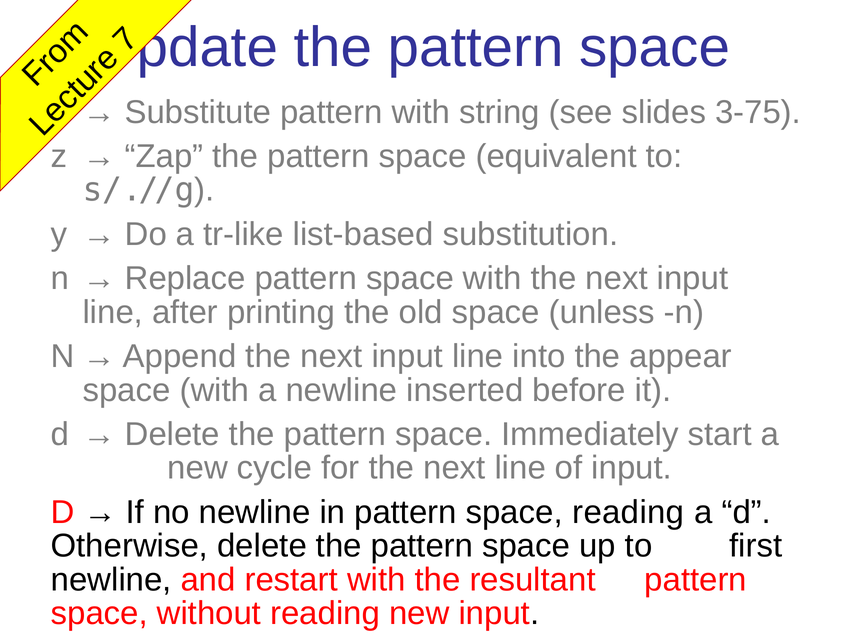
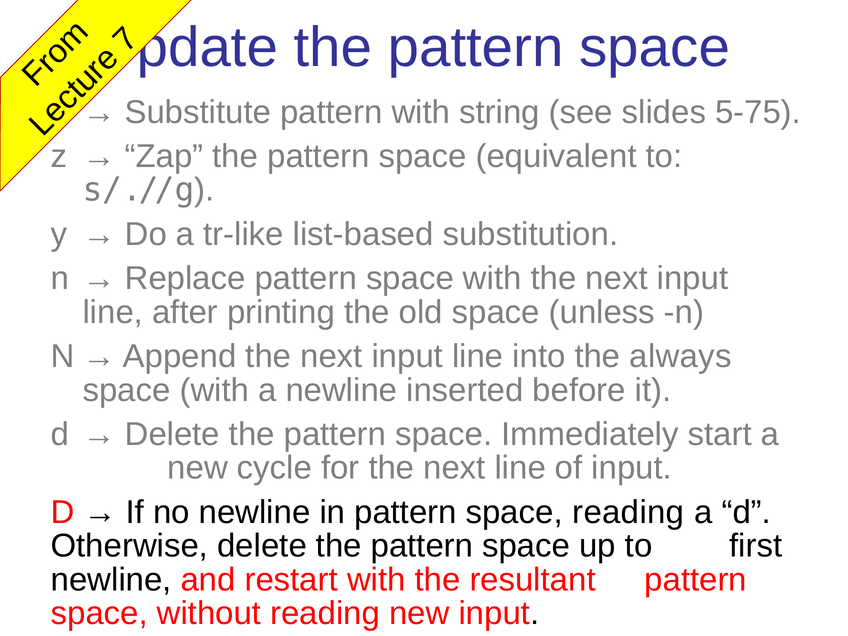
3-75: 3-75 -> 5-75
appear: appear -> always
